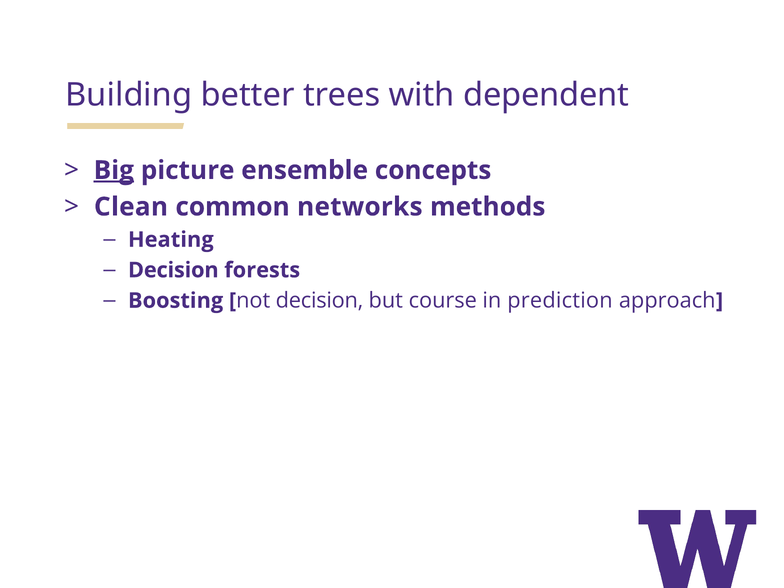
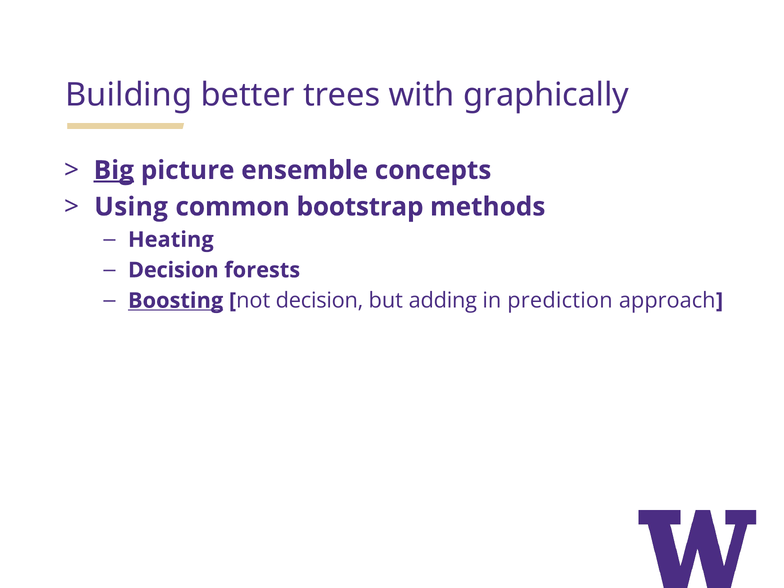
dependent: dependent -> graphically
Clean: Clean -> Using
networks: networks -> bootstrap
Boosting underline: none -> present
course: course -> adding
